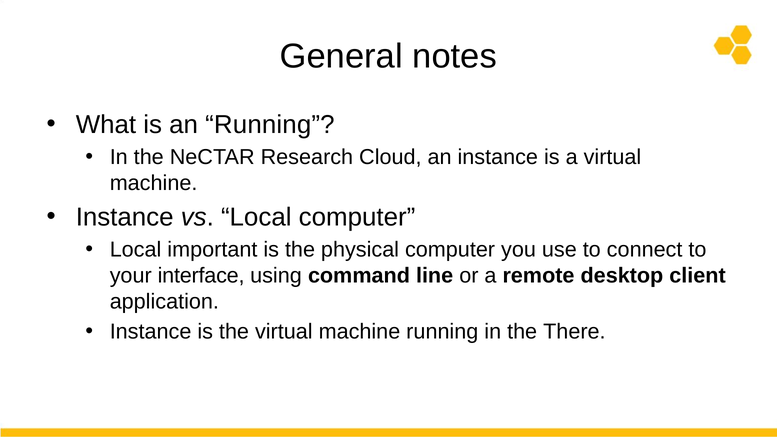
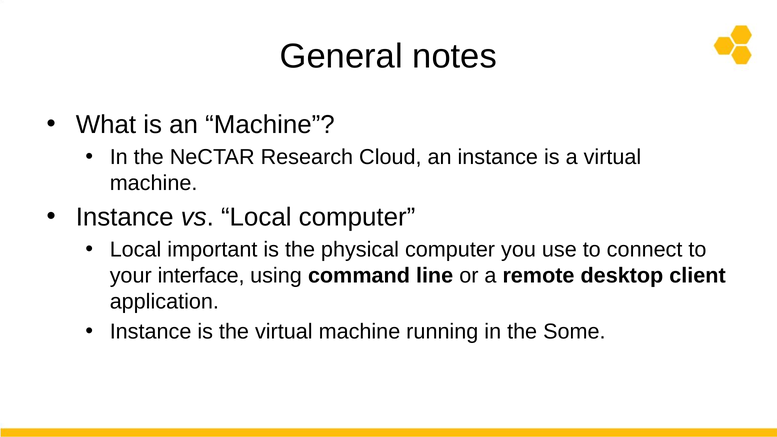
an Running: Running -> Machine
There: There -> Some
